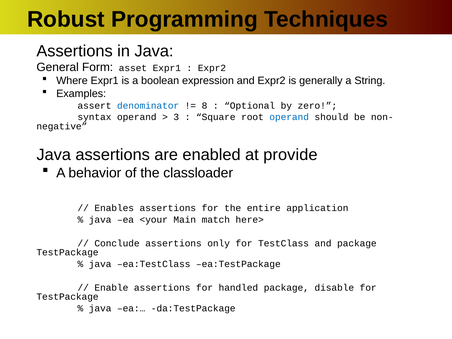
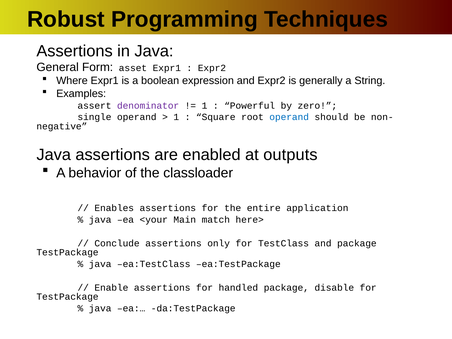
denominator colour: blue -> purple
8 at (205, 106): 8 -> 1
Optional: Optional -> Powerful
syntax: syntax -> single
3 at (176, 117): 3 -> 1
provide: provide -> outputs
